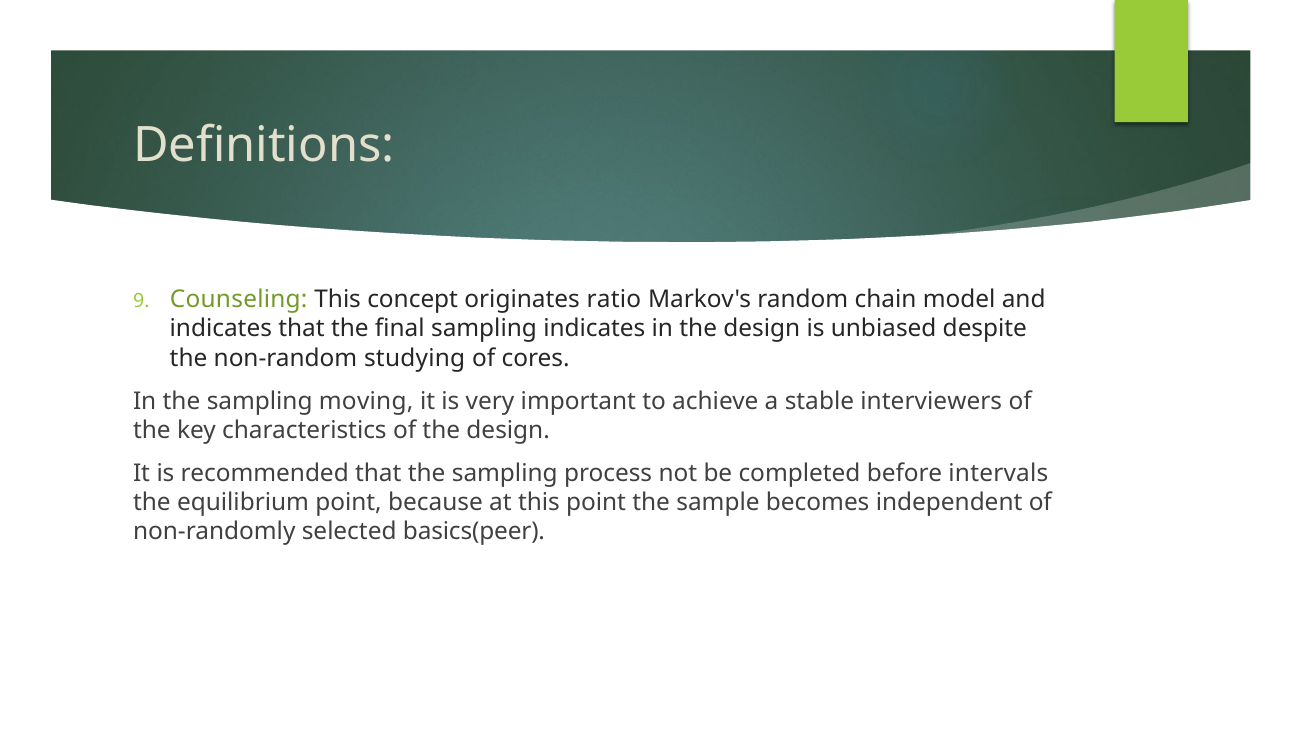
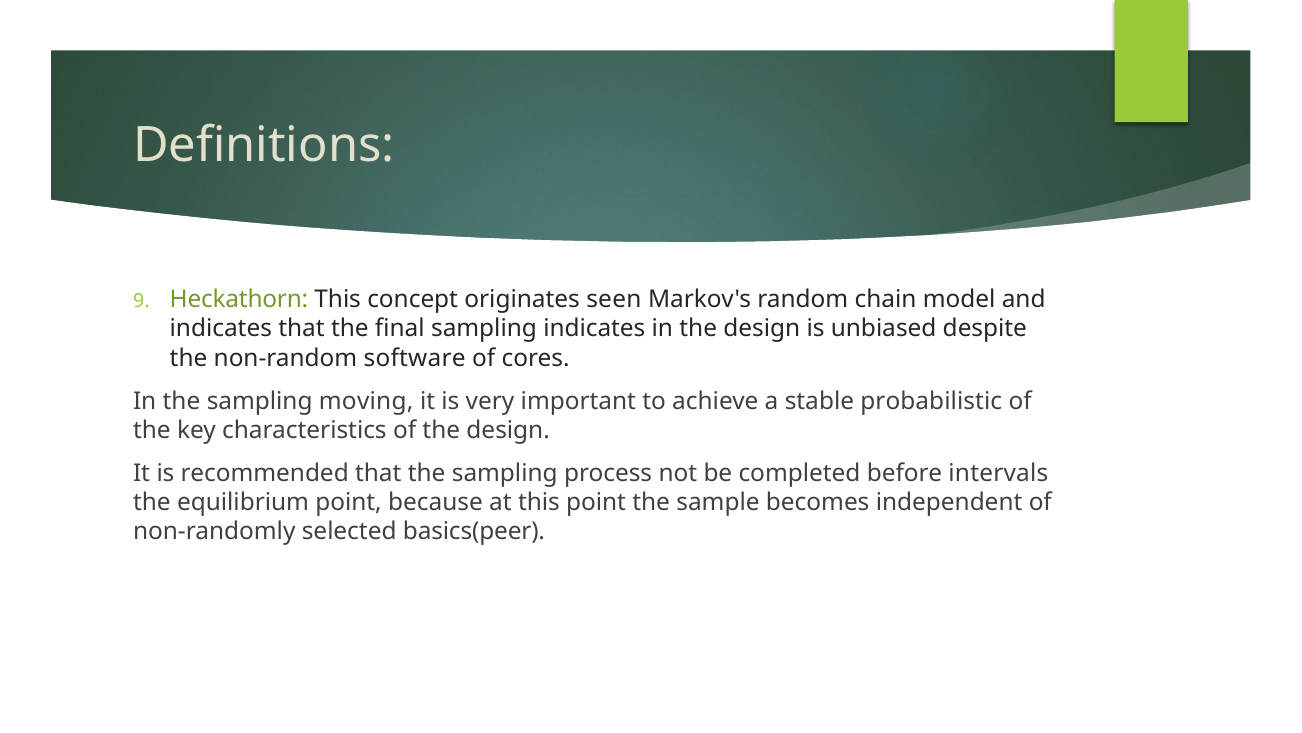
Counseling: Counseling -> Heckathorn
ratio: ratio -> seen
studying: studying -> software
interviewers: interviewers -> probabilistic
